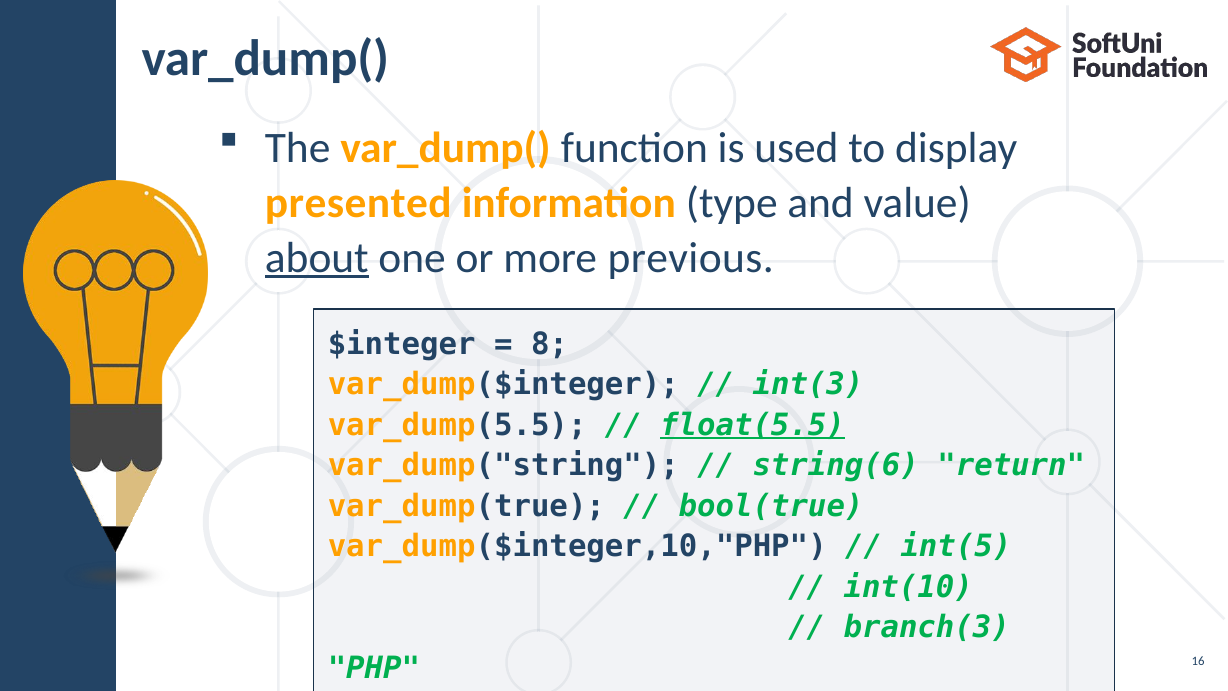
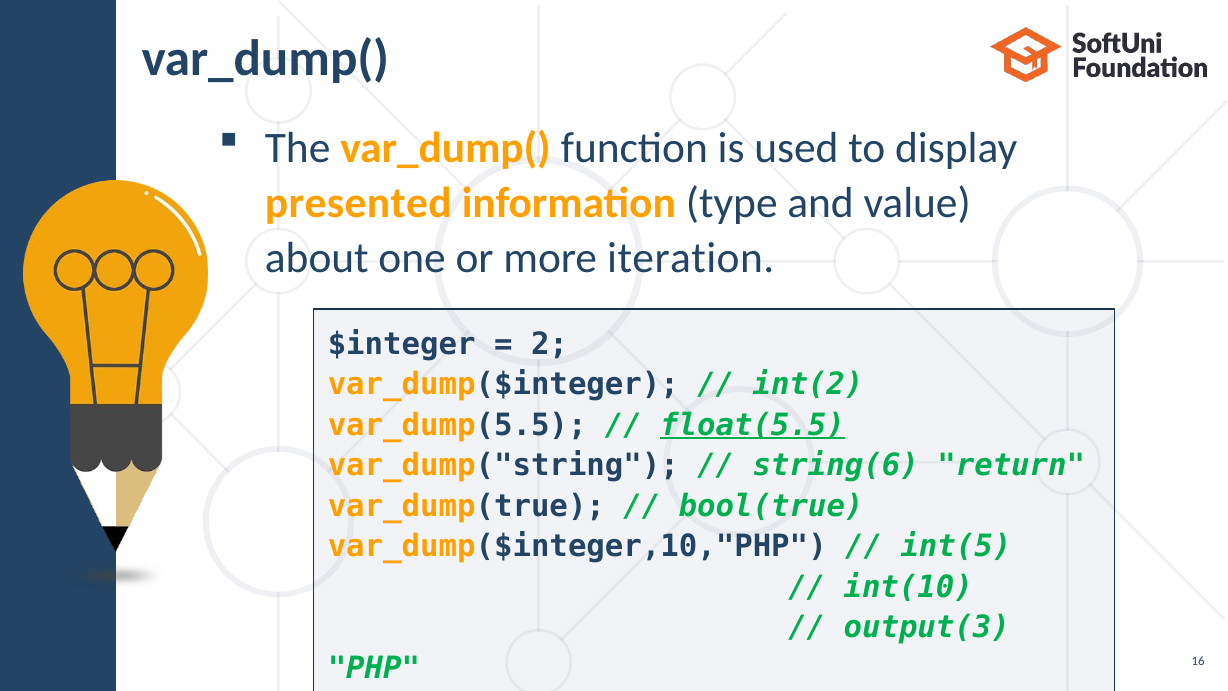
about underline: present -> none
previous: previous -> iteration
8: 8 -> 2
int(3: int(3 -> int(2
branch(3: branch(3 -> output(3
